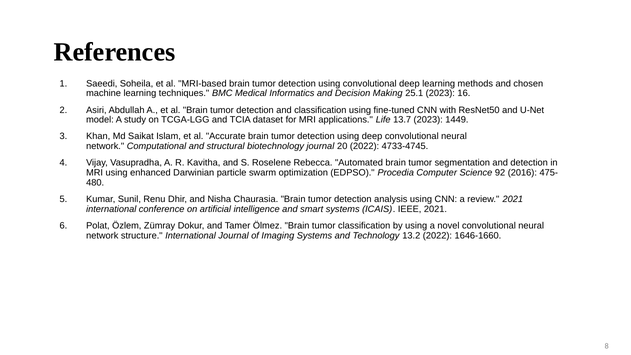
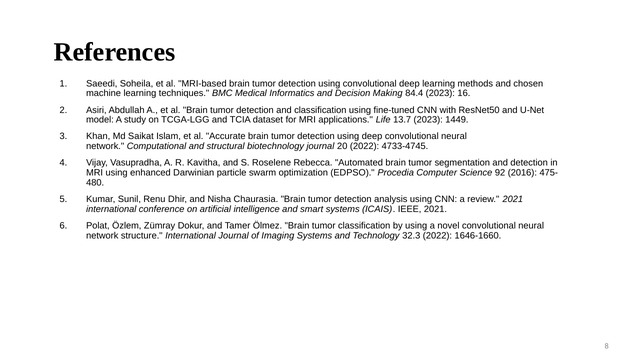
25.1: 25.1 -> 84.4
13.2: 13.2 -> 32.3
